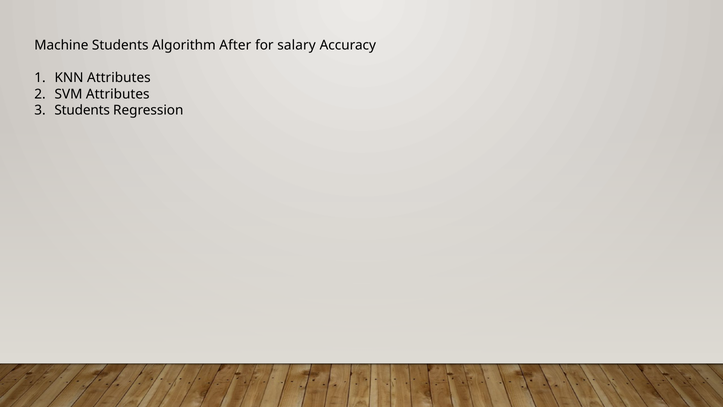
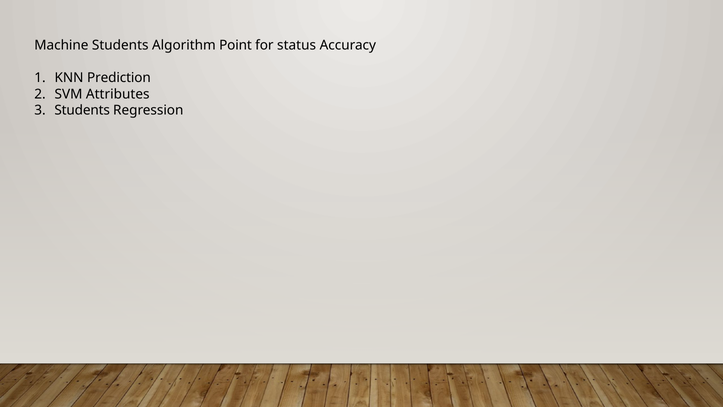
After: After -> Point
salary: salary -> status
KNN Attributes: Attributes -> Prediction
